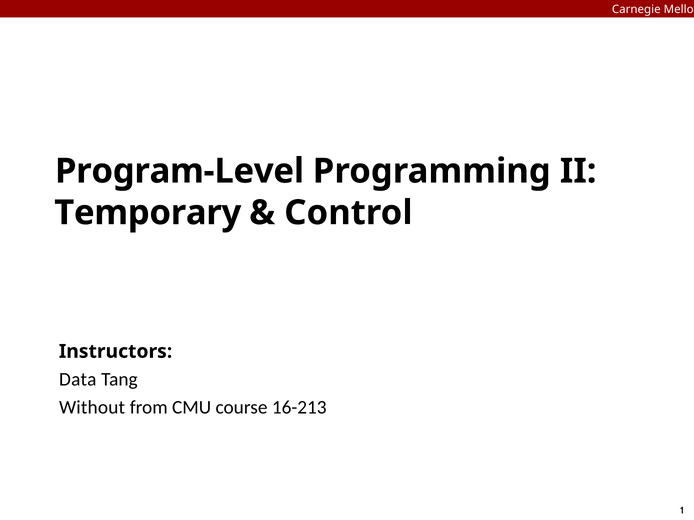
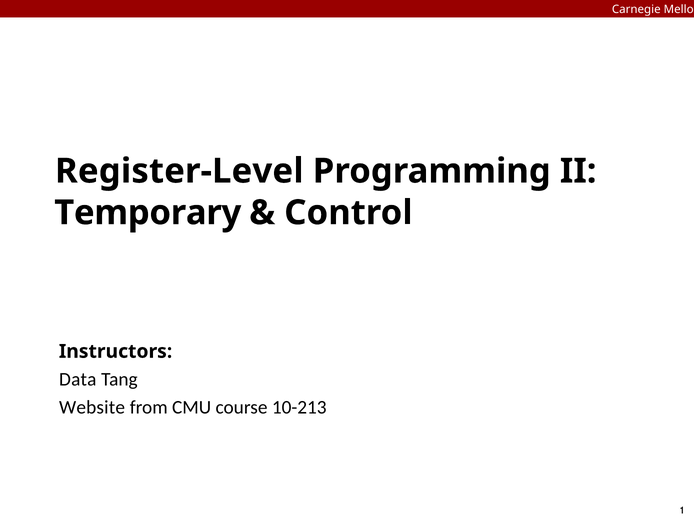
Program-Level: Program-Level -> Register-Level
Without: Without -> Website
16-213: 16-213 -> 10-213
